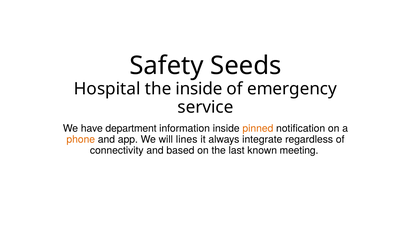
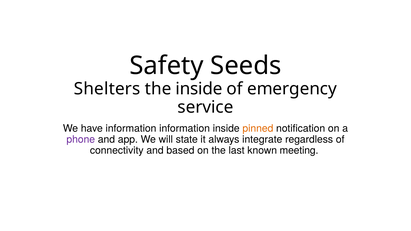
Hospital: Hospital -> Shelters
have department: department -> information
phone colour: orange -> purple
lines: lines -> state
